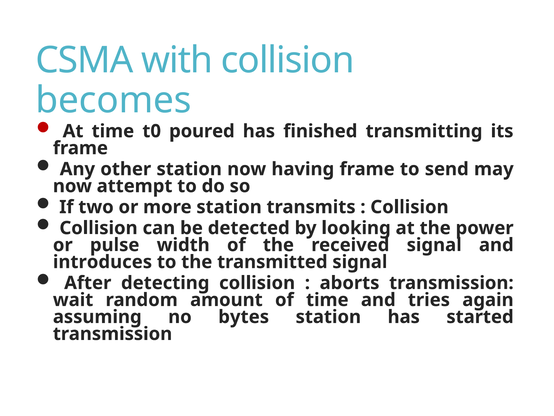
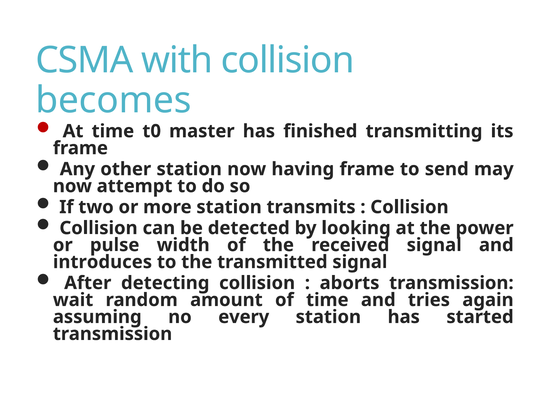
poured: poured -> master
bytes: bytes -> every
